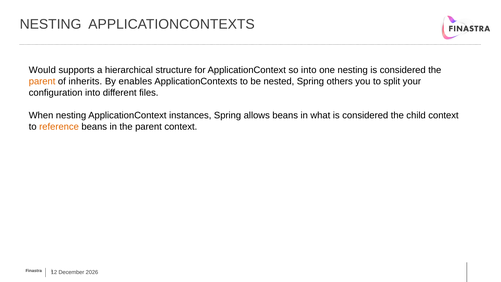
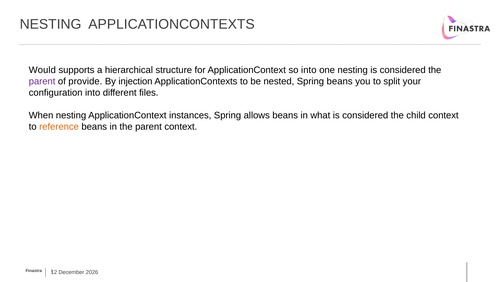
parent at (42, 81) colour: orange -> purple
inherits: inherits -> provide
enables: enables -> injection
Spring others: others -> beans
